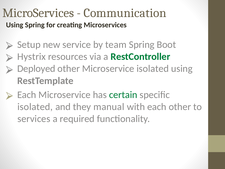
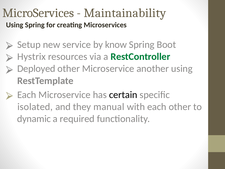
Communication: Communication -> Maintainability
team: team -> know
Microservice isolated: isolated -> another
certain colour: green -> black
services: services -> dynamic
